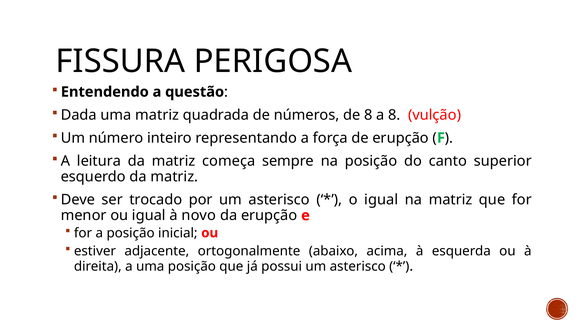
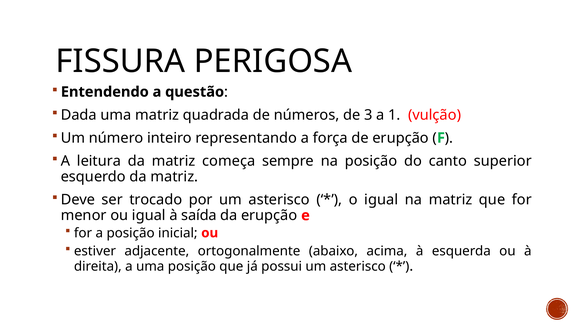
de 8: 8 -> 3
a 8: 8 -> 1
novo: novo -> saída
